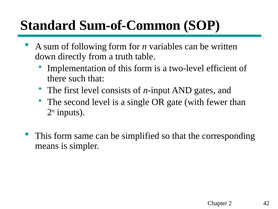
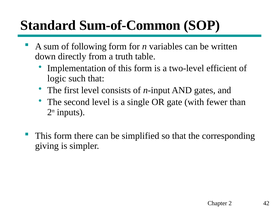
there: there -> logic
same: same -> there
means: means -> giving
